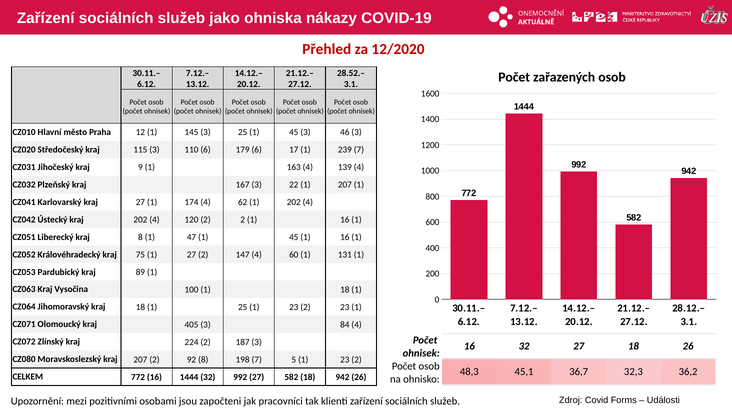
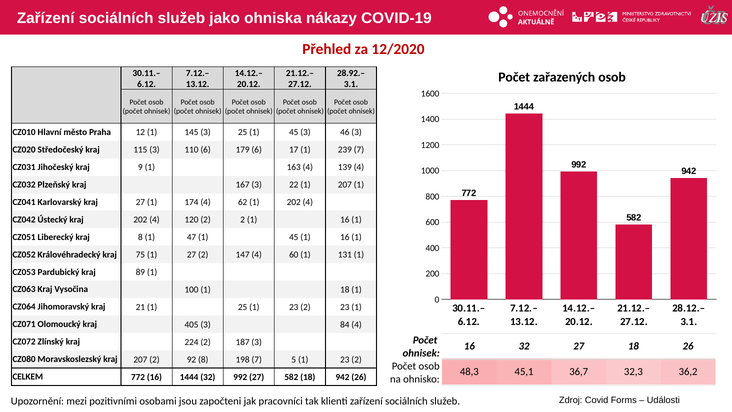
28.52.–: 28.52.– -> 28.92.–
kraj 18: 18 -> 21
